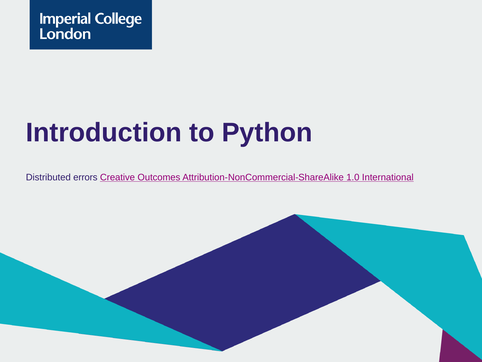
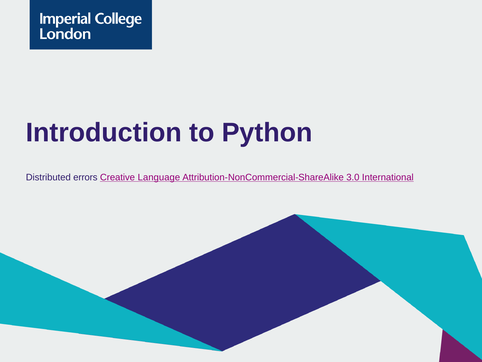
Outcomes: Outcomes -> Language
1.0: 1.0 -> 3.0
